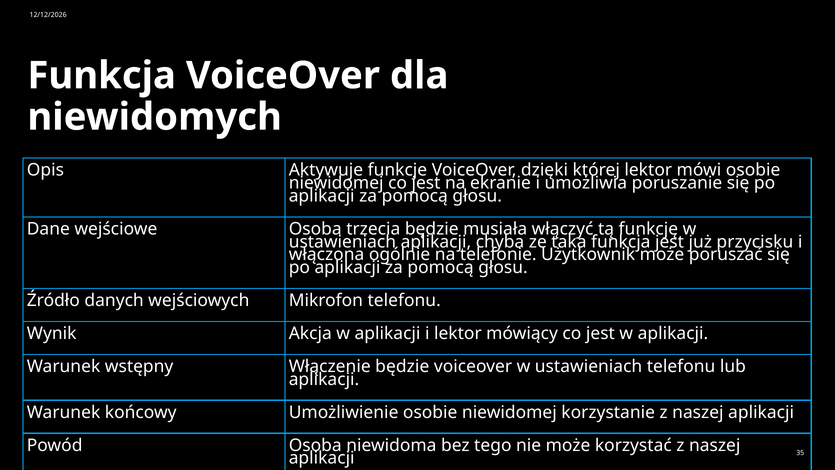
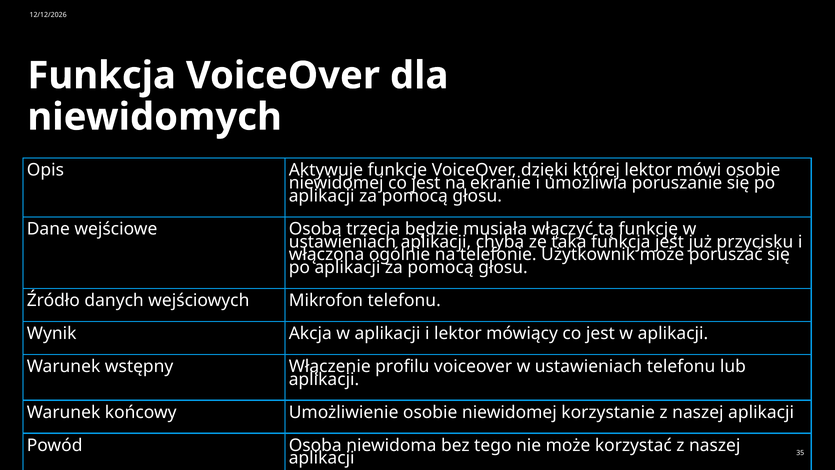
Włączenie będzie: będzie -> profilu
